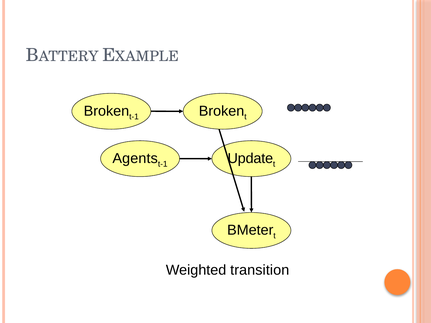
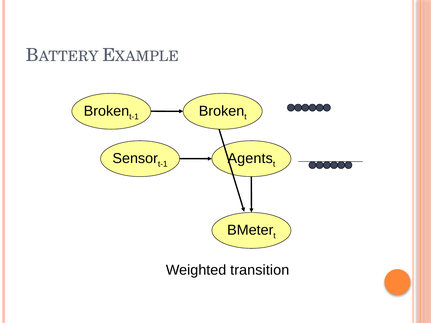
Agents: Agents -> Sensor
Update: Update -> Agents
